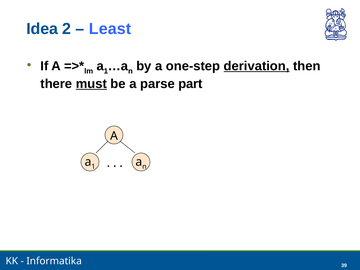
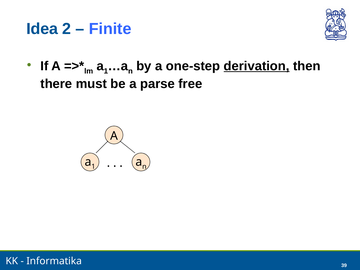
Least: Least -> Finite
must underline: present -> none
part: part -> free
